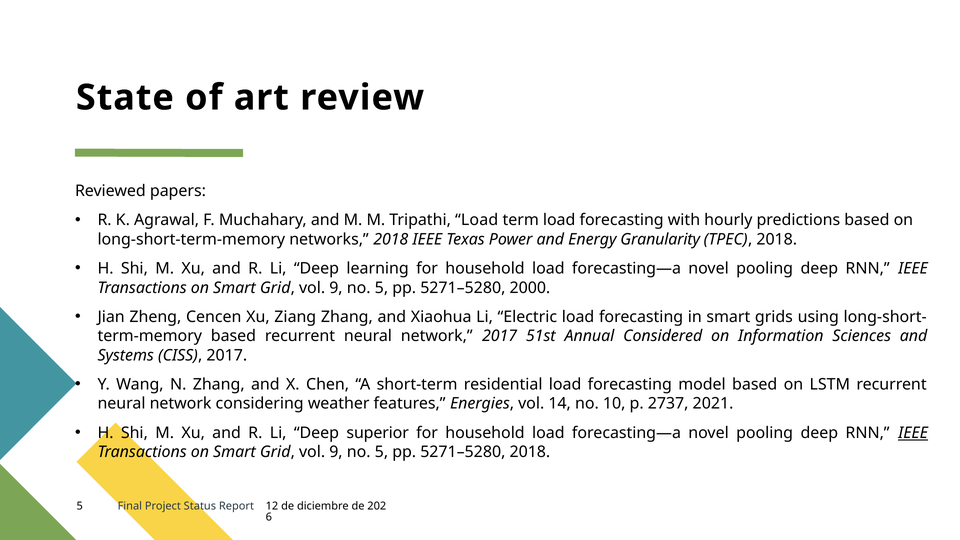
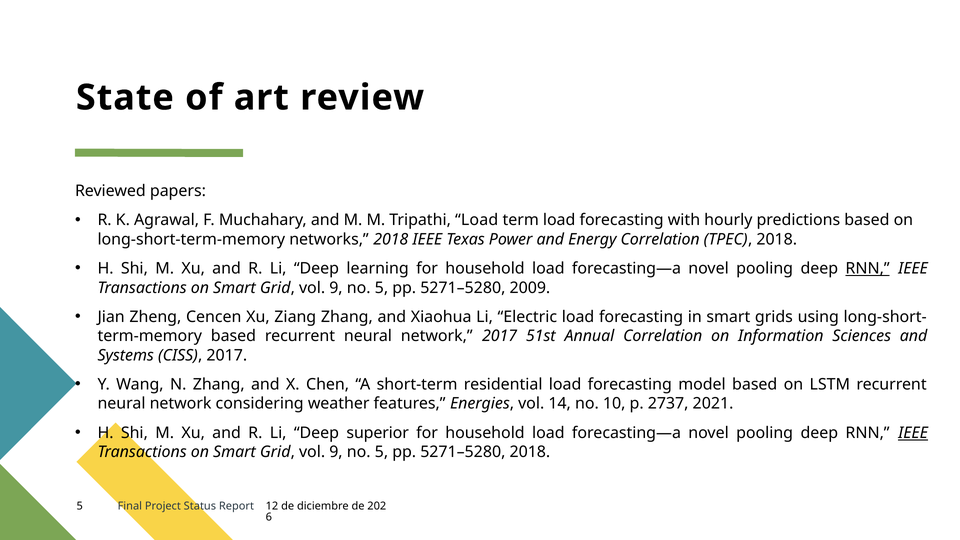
Energy Granularity: Granularity -> Correlation
RNN at (868, 269) underline: none -> present
2000: 2000 -> 2009
Annual Considered: Considered -> Correlation
